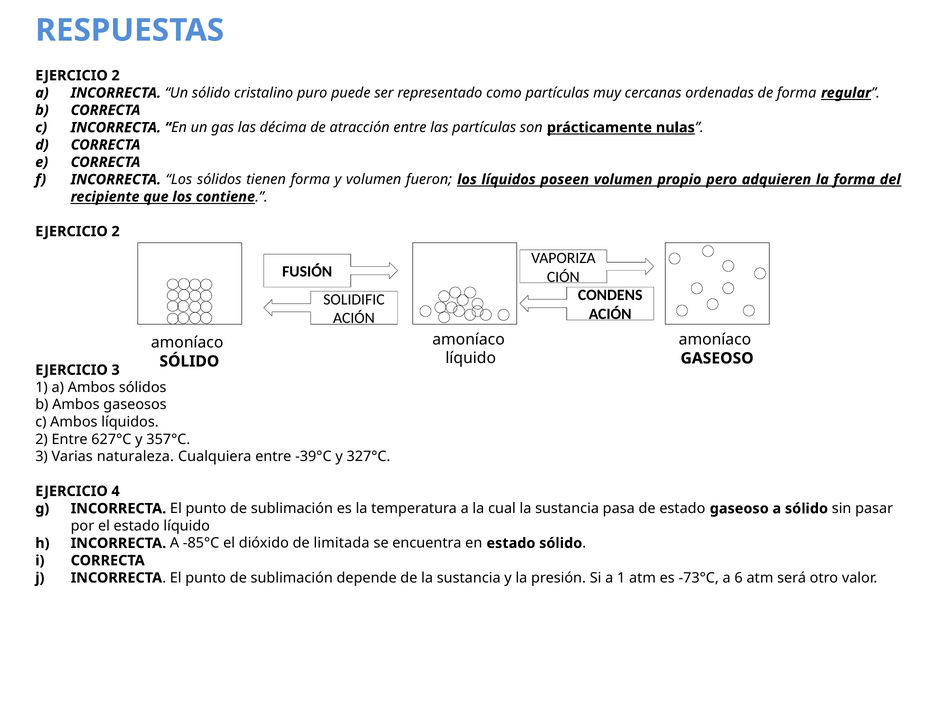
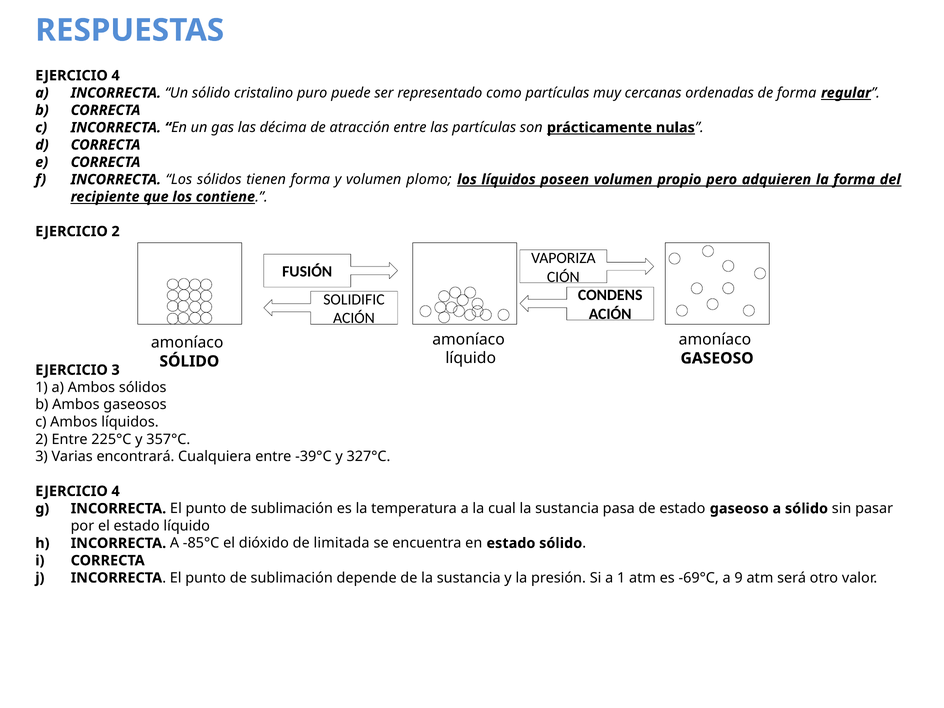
2 at (116, 76): 2 -> 4
fueron: fueron -> plomo
627°C: 627°C -> 225°C
naturaleza: naturaleza -> encontrará
-73°C: -73°C -> -69°C
6: 6 -> 9
